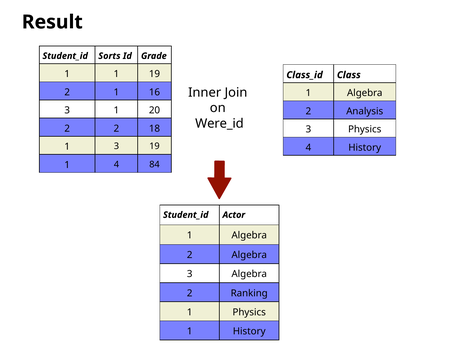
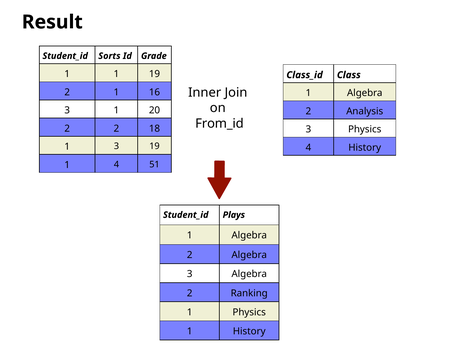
Were_id: Were_id -> From_id
84: 84 -> 51
Actor: Actor -> Plays
